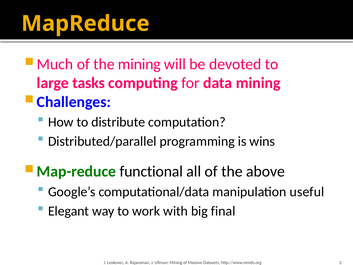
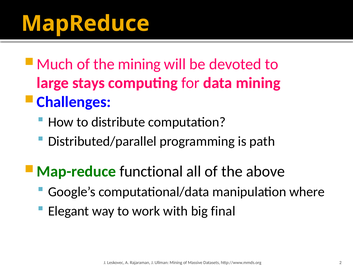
tasks: tasks -> stays
wins: wins -> path
useful: useful -> where
